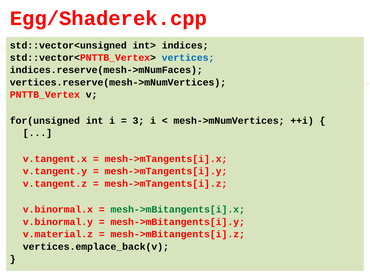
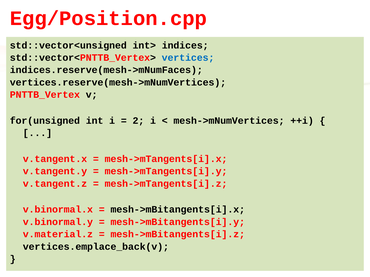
Egg/Shaderek.cpp: Egg/Shaderek.cpp -> Egg/Position.cpp
3: 3 -> 2
mesh->mBitangents[i].x colour: green -> black
